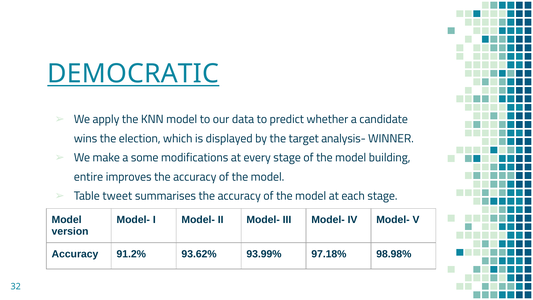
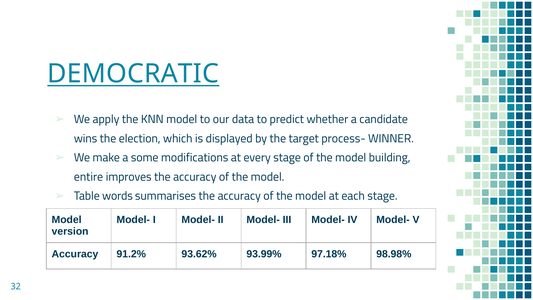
analysis-: analysis- -> process-
tweet: tweet -> words
